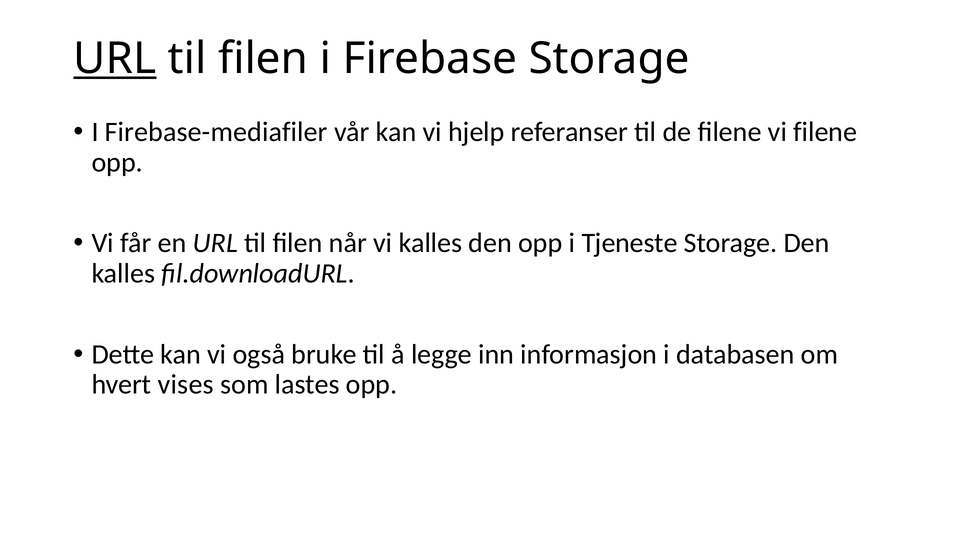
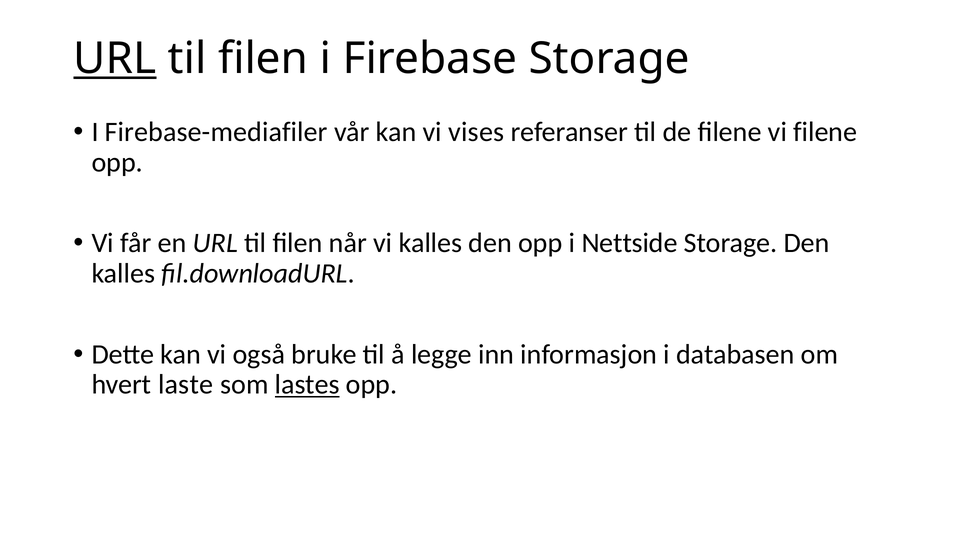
hjelp: hjelp -> vises
Tjeneste: Tjeneste -> Nettside
vises: vises -> laste
lastes underline: none -> present
